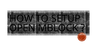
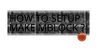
OPEN: OPEN -> MAKE
